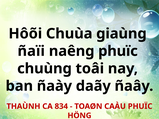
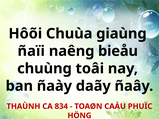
naêng phuïc: phuïc -> bieåu
